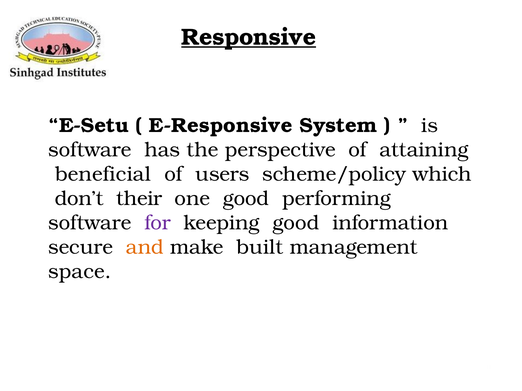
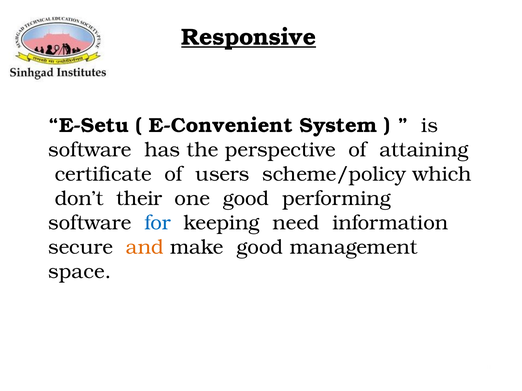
E-Responsive: E-Responsive -> E-Convenient
beneficial: beneficial -> certificate
for colour: purple -> blue
keeping good: good -> need
make built: built -> good
